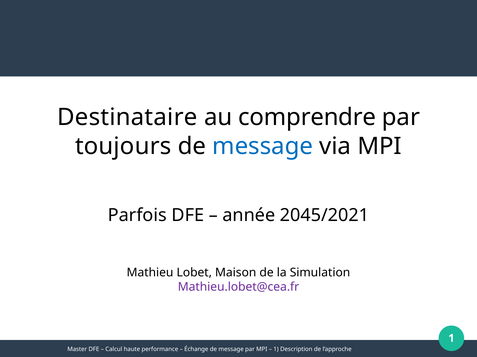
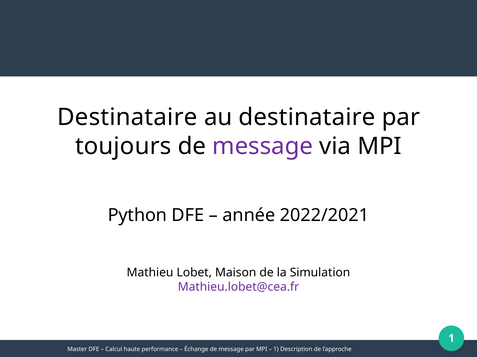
au comprendre: comprendre -> destinataire
message at (263, 146) colour: blue -> purple
Parfois: Parfois -> Python
2045/2021: 2045/2021 -> 2022/2021
